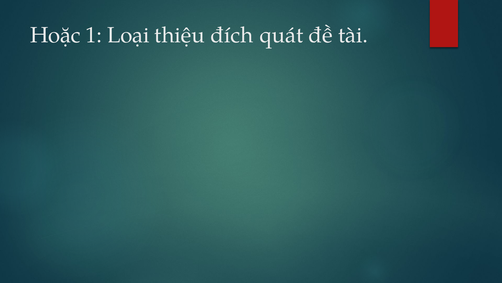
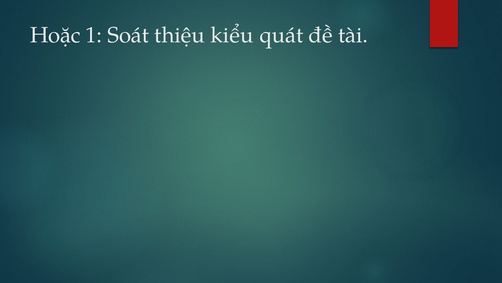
Loại: Loại -> Soát
đích: đích -> kiểu
